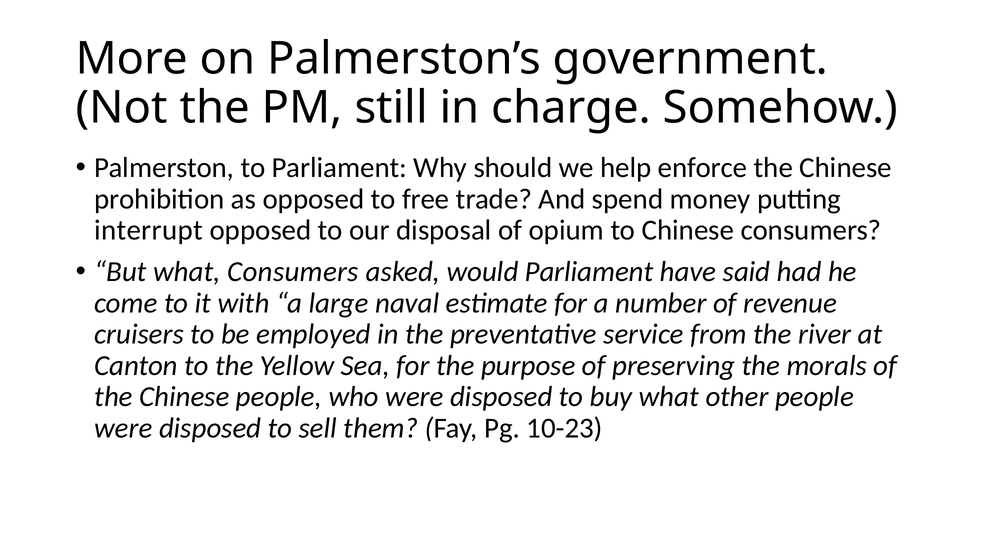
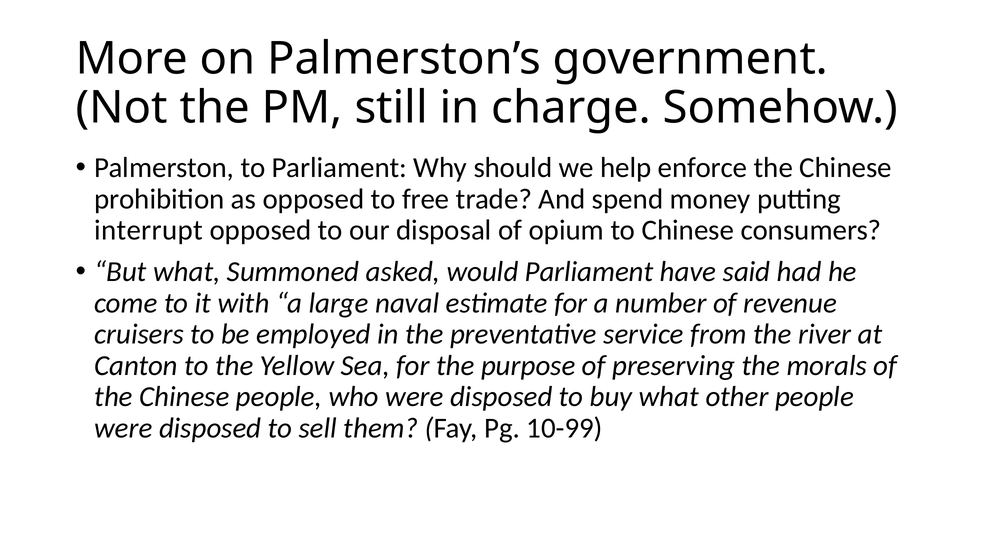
what Consumers: Consumers -> Summoned
10-23: 10-23 -> 10-99
